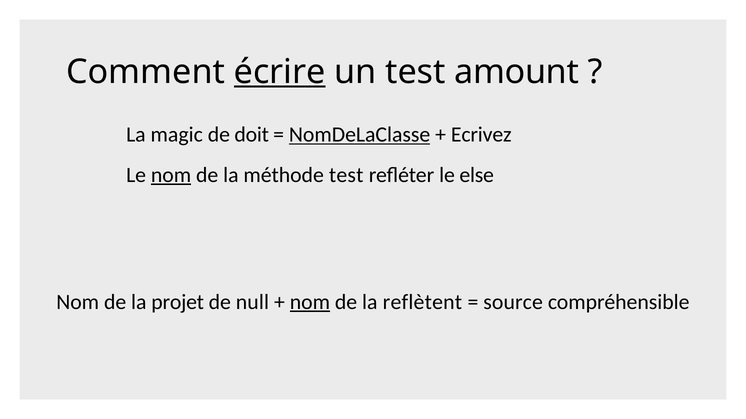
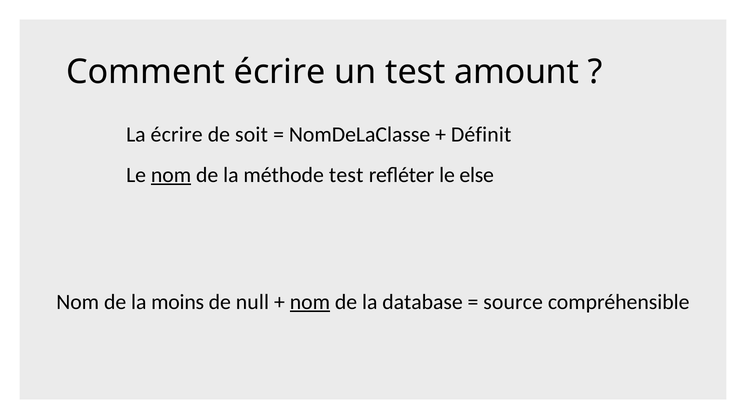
écrire at (280, 72) underline: present -> none
La magic: magic -> écrire
doit: doit -> soit
NomDeLaClasse underline: present -> none
Ecrivez: Ecrivez -> Définit
projet: projet -> moins
reflètent: reflètent -> database
